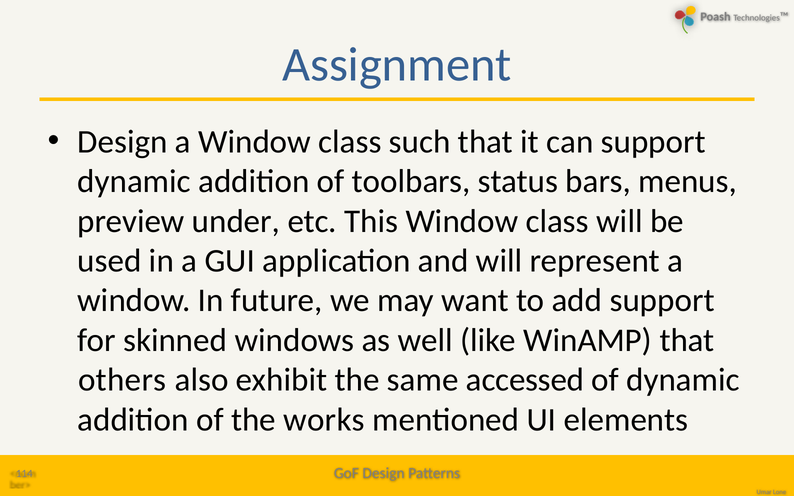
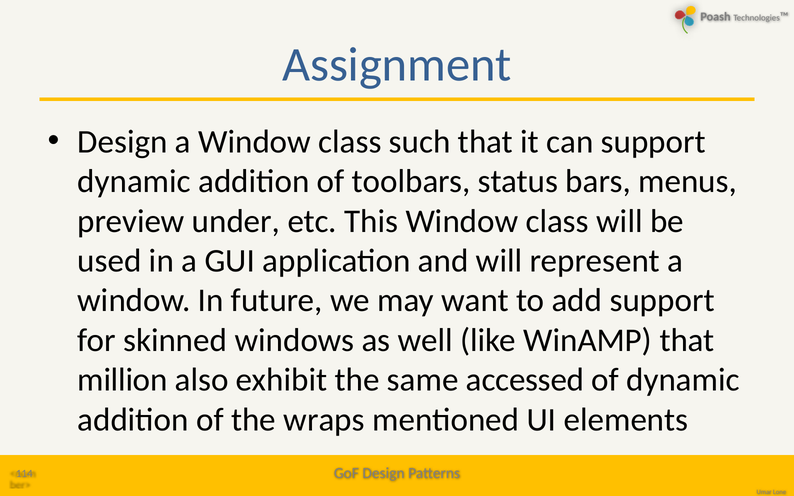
others: others -> million
works: works -> wraps
